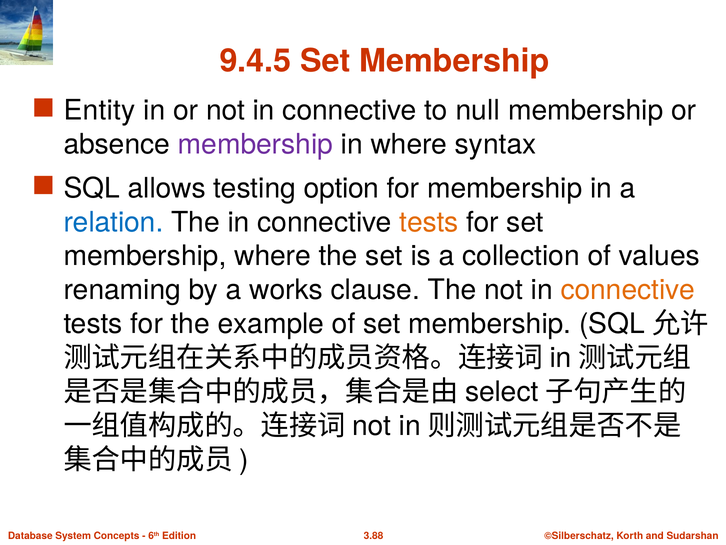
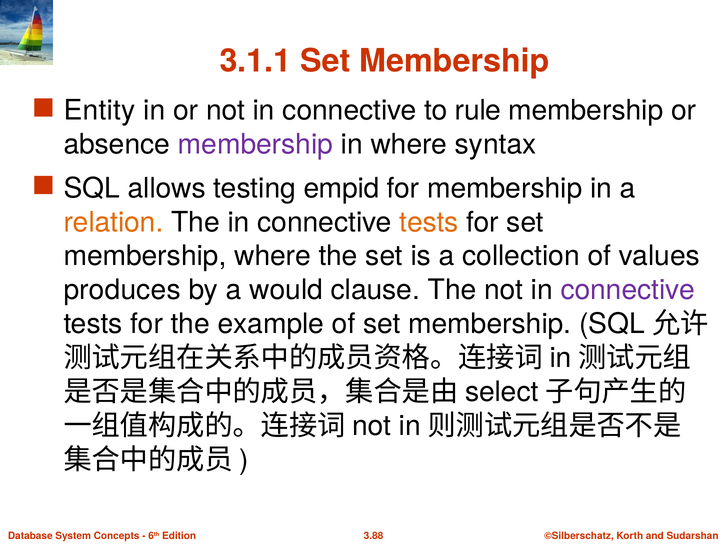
9.4.5: 9.4.5 -> 3.1.1
null: null -> rule
option: option -> empid
relation colour: blue -> orange
renaming: renaming -> produces
works: works -> would
connective at (628, 290) colour: orange -> purple
